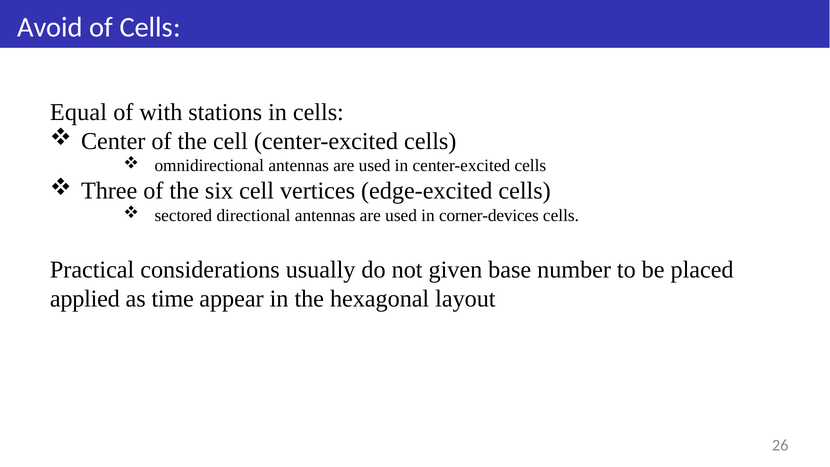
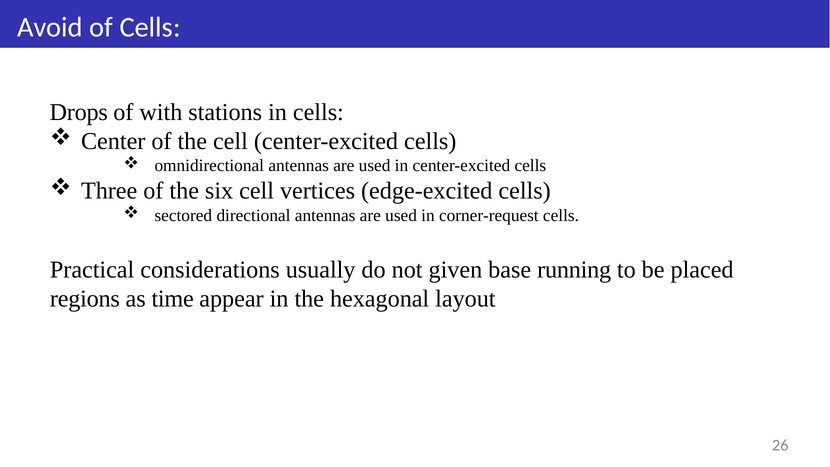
Equal: Equal -> Drops
corner-devices: corner-devices -> corner-request
number: number -> running
applied: applied -> regions
